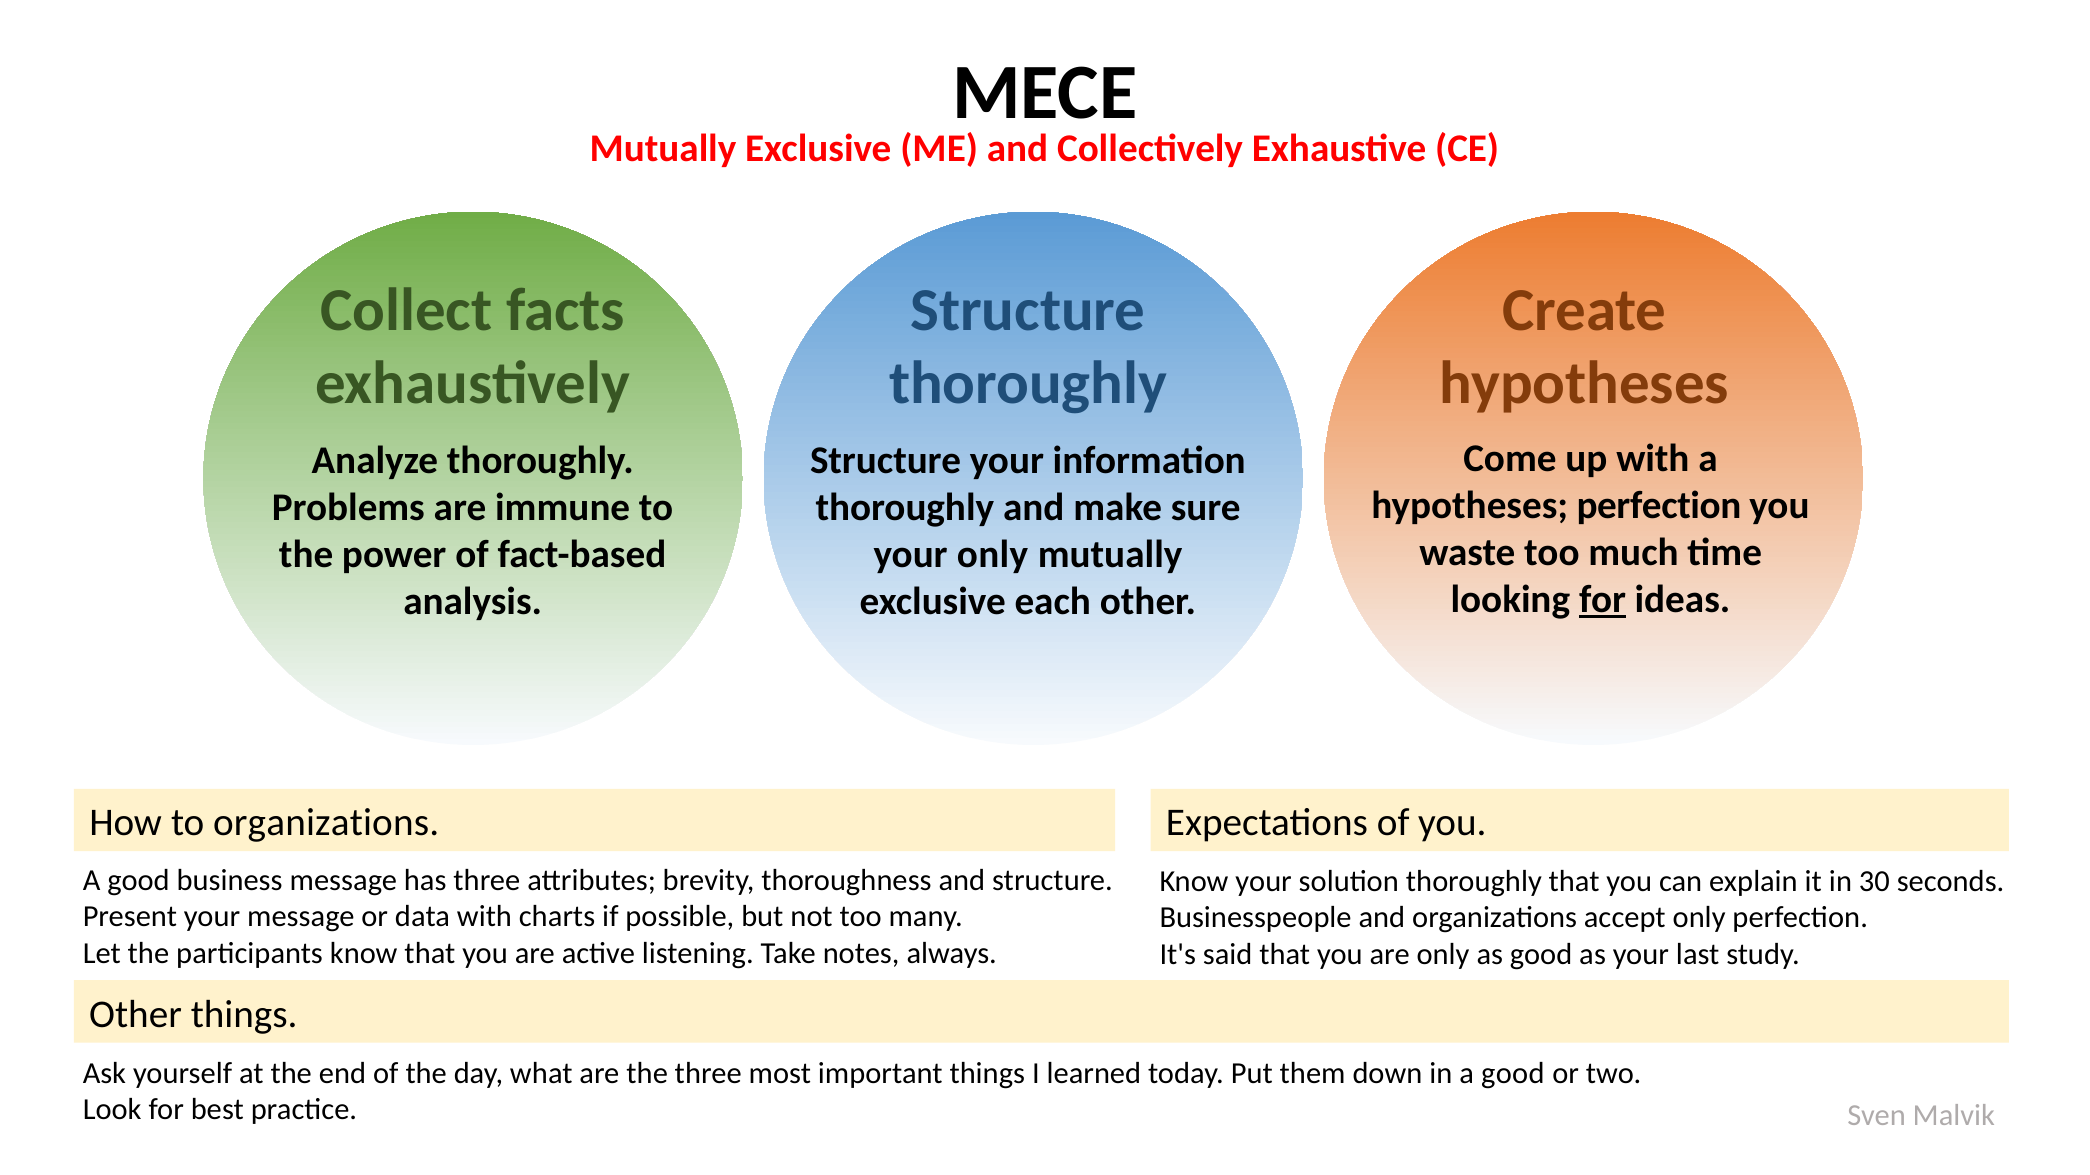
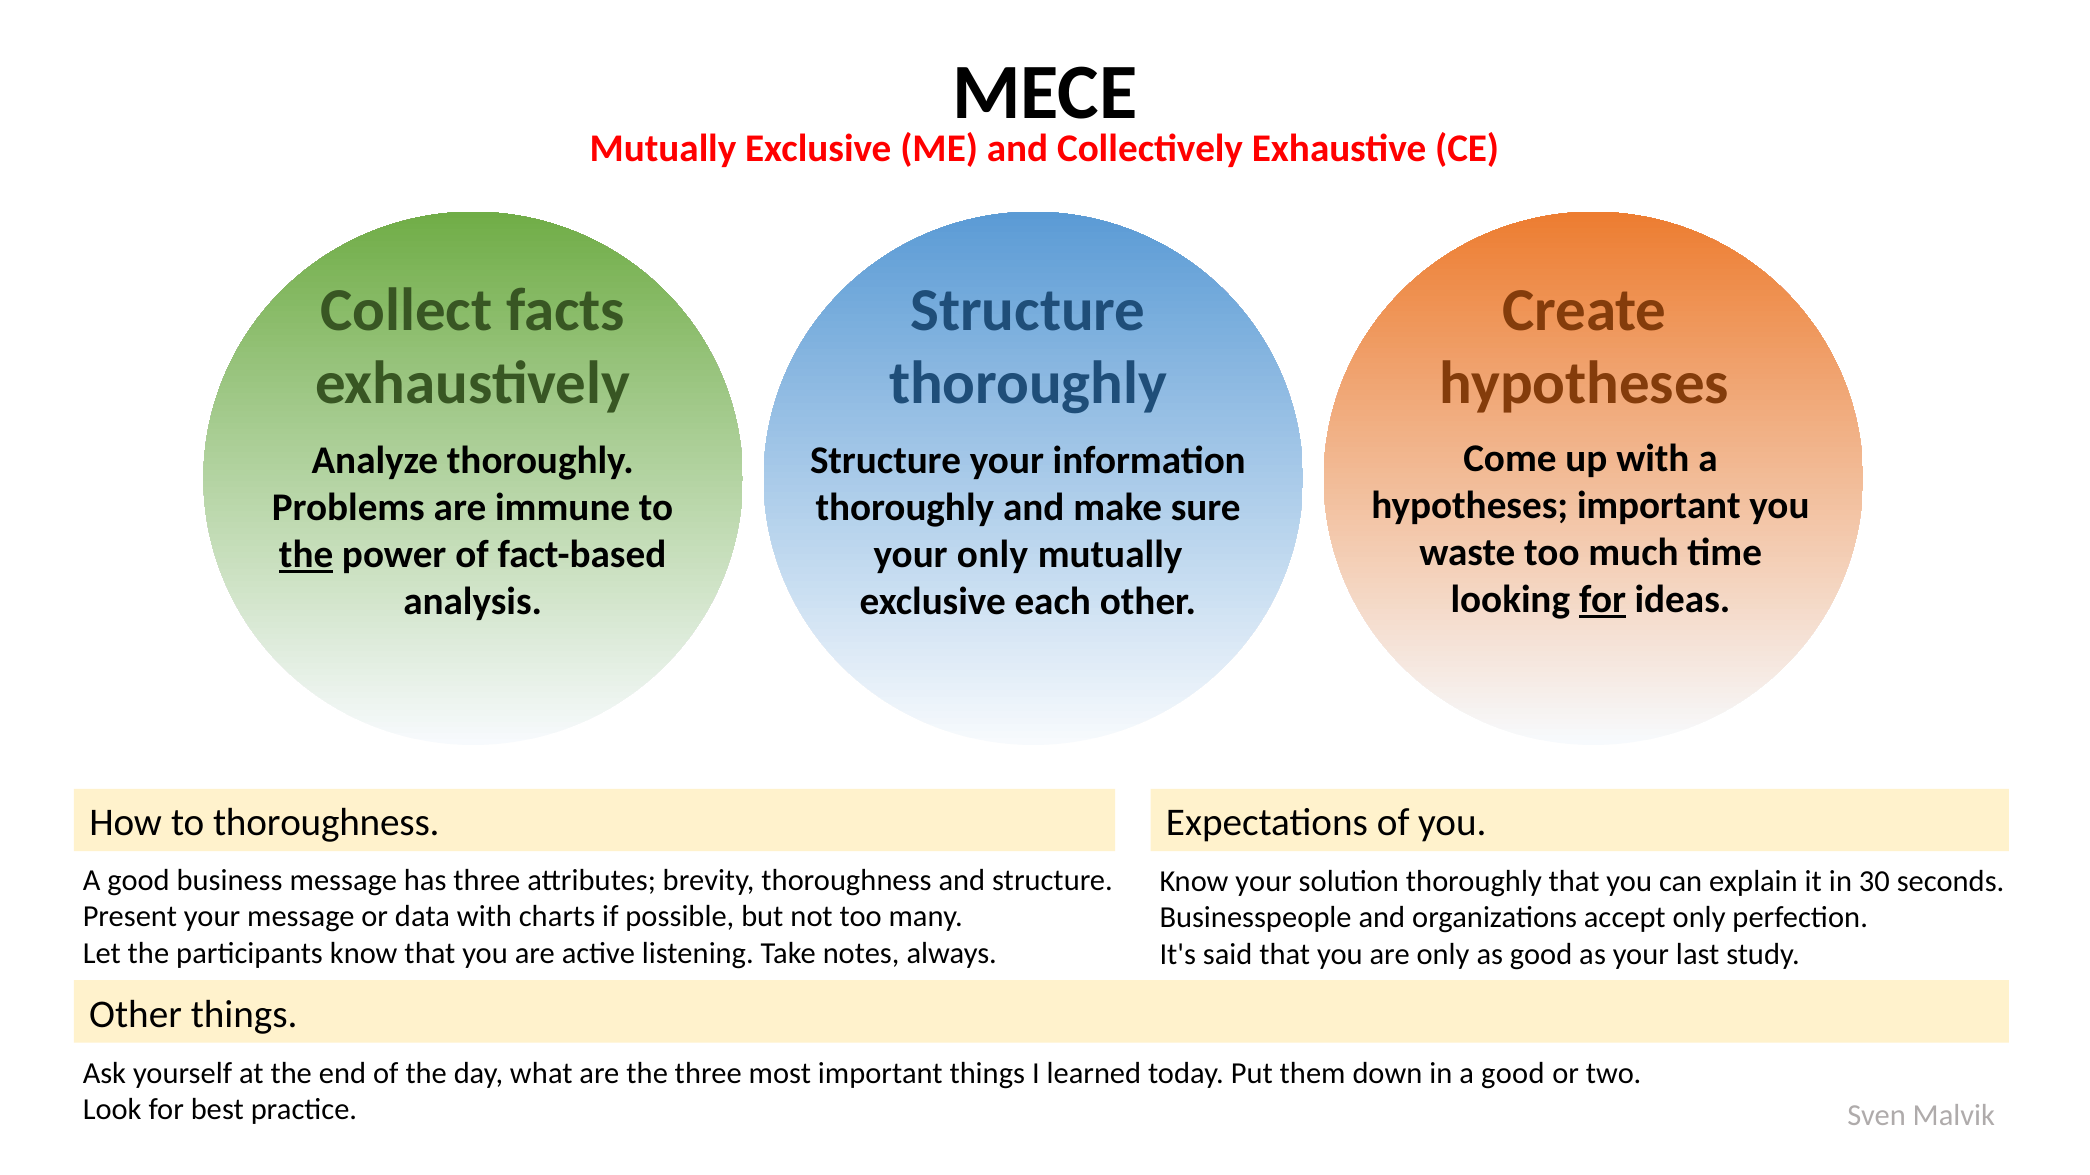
hypotheses perfection: perfection -> important
the at (306, 555) underline: none -> present
to organizations: organizations -> thoroughness
